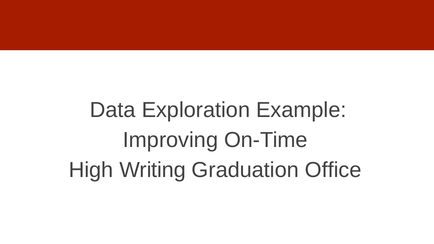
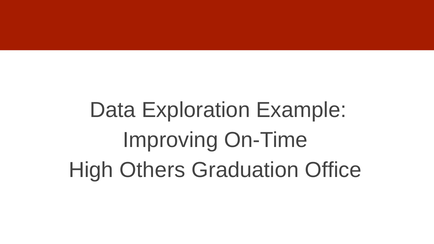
Writing: Writing -> Others
